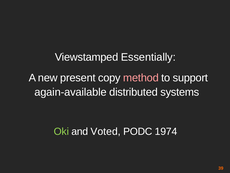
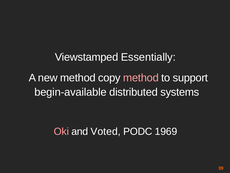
new present: present -> method
again-available: again-available -> begin-available
Oki colour: light green -> pink
1974: 1974 -> 1969
